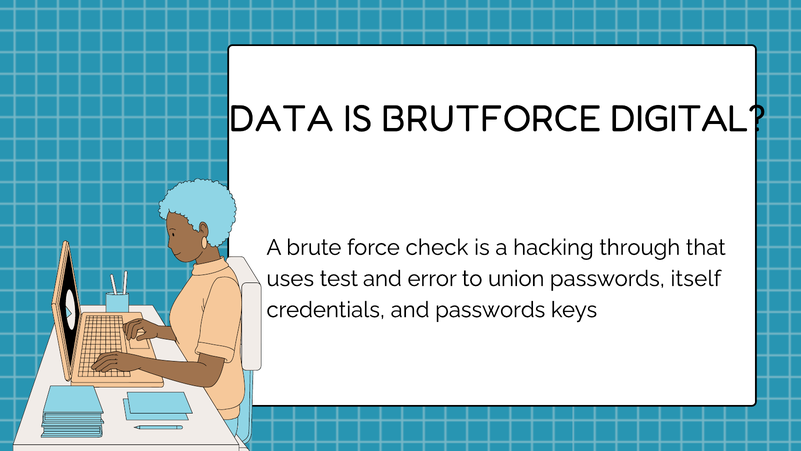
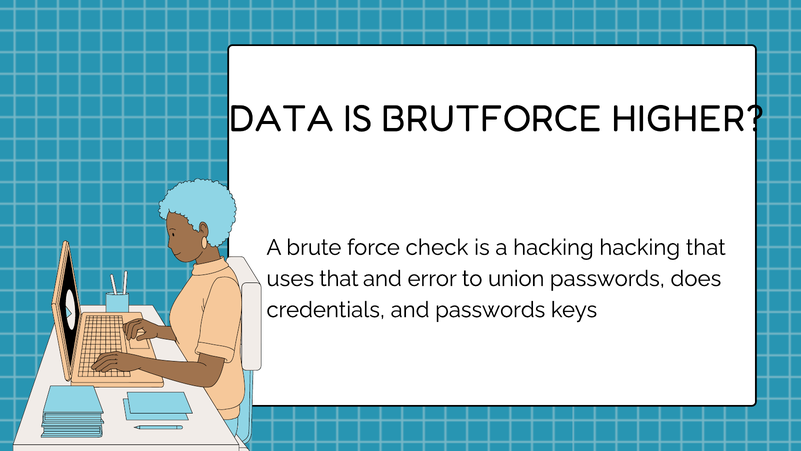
DIGITAL: DIGITAL -> HIGHER
hacking through: through -> hacking
uses test: test -> that
itself: itself -> does
